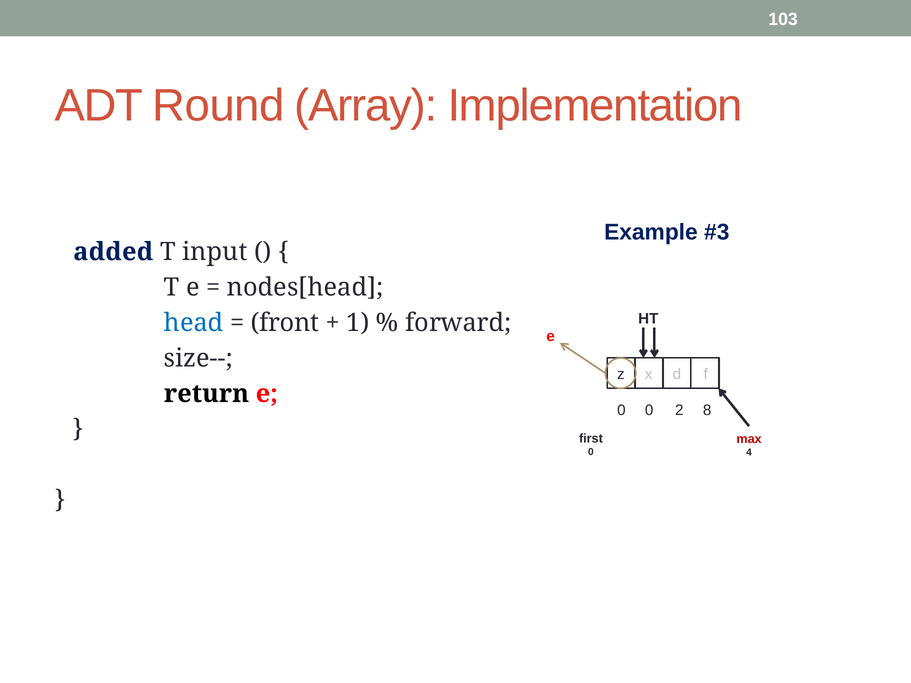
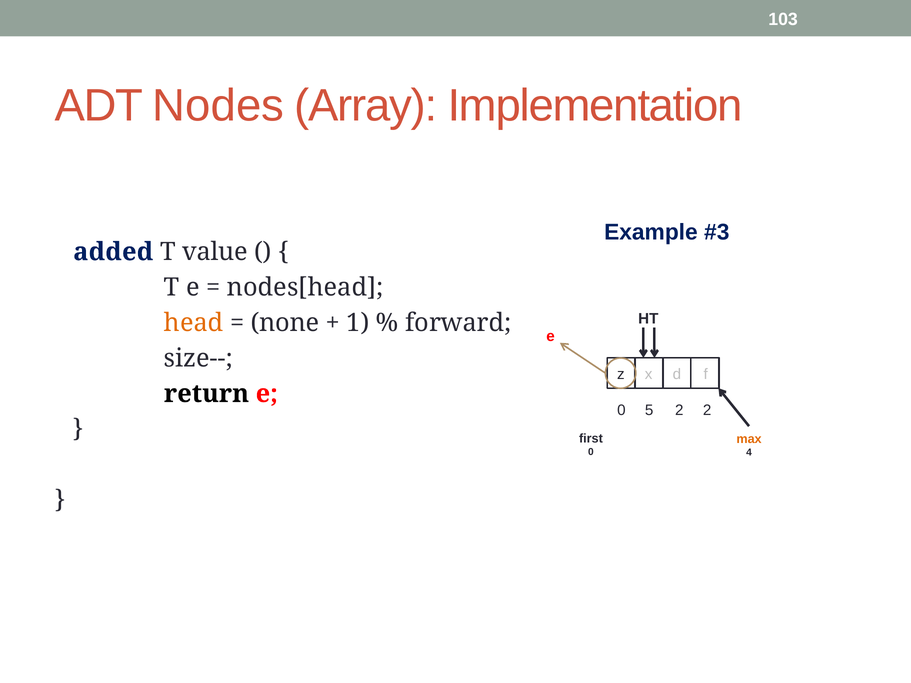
Round: Round -> Nodes
input: input -> value
head colour: blue -> orange
front: front -> none
0 0: 0 -> 5
2 8: 8 -> 2
max colour: red -> orange
